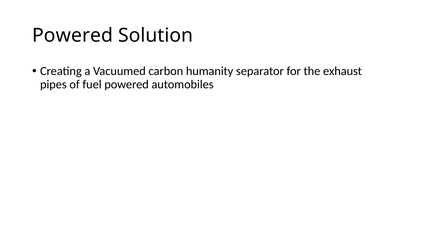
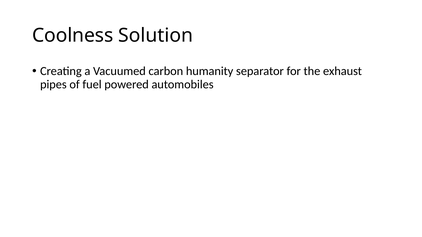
Powered at (73, 35): Powered -> Coolness
